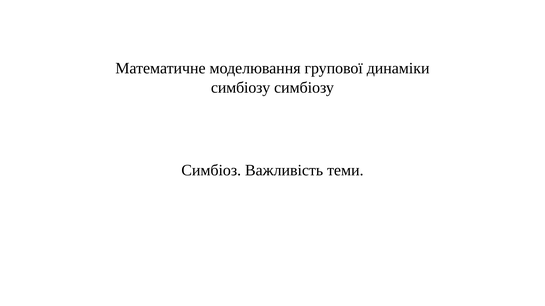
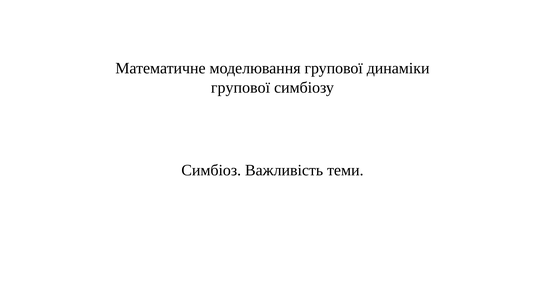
симбіозу at (241, 88): симбіозу -> групової
